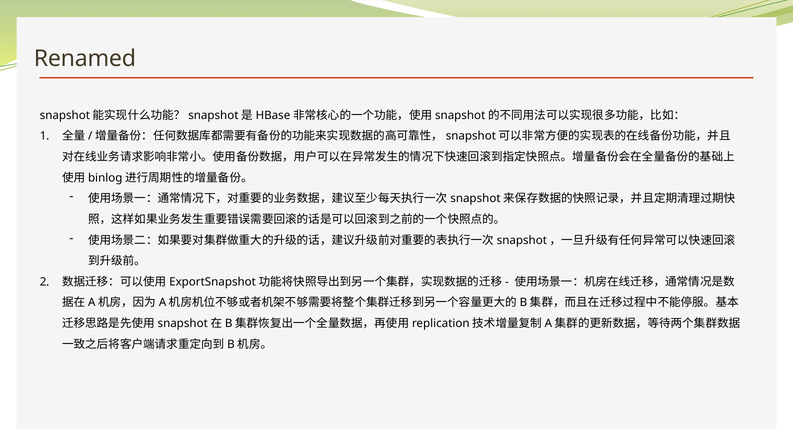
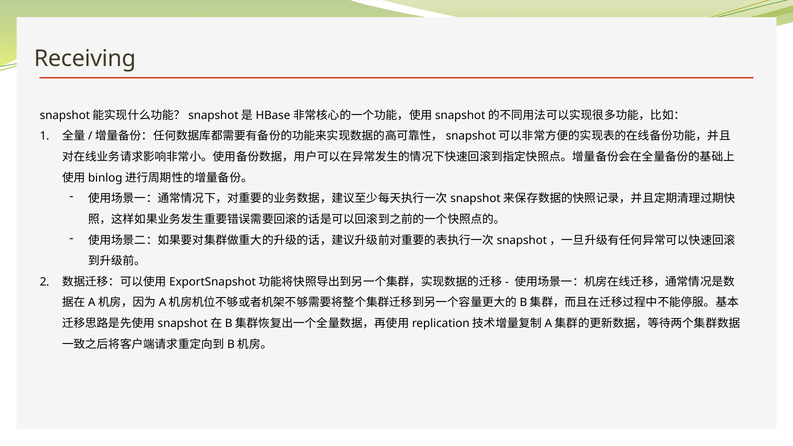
Renamed: Renamed -> Receiving
